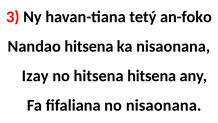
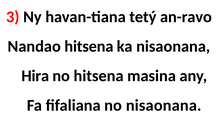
an-foko: an-foko -> an-ravo
Izay: Izay -> Hira
hitsena hitsena: hitsena -> masina
